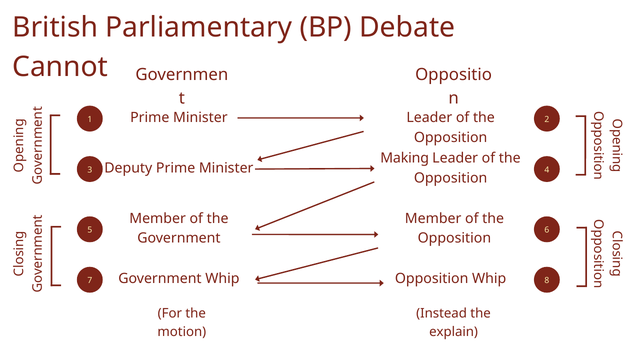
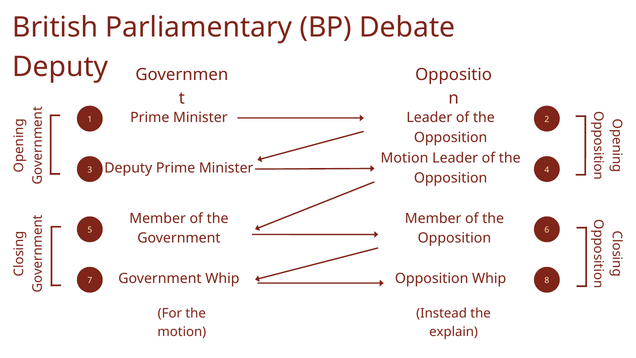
Cannot at (60, 67): Cannot -> Deputy
Making at (405, 158): Making -> Motion
